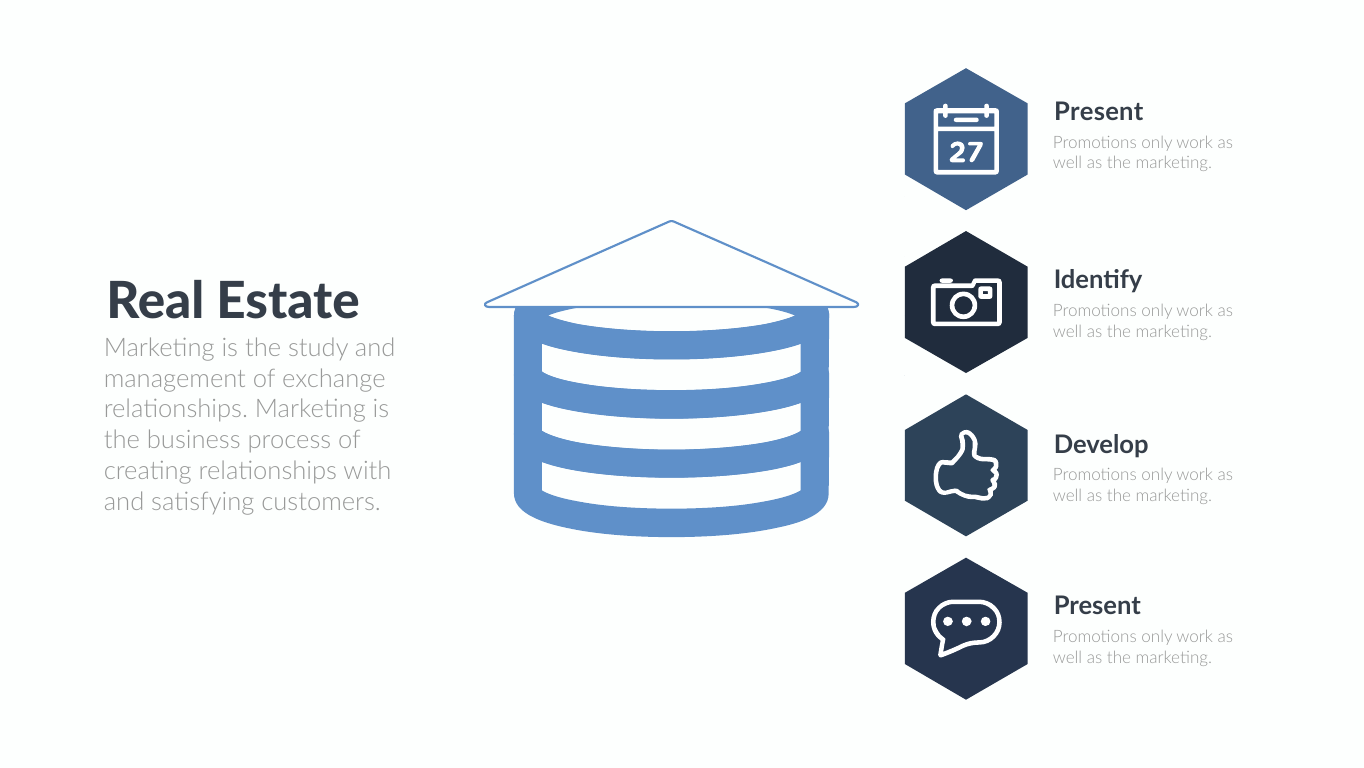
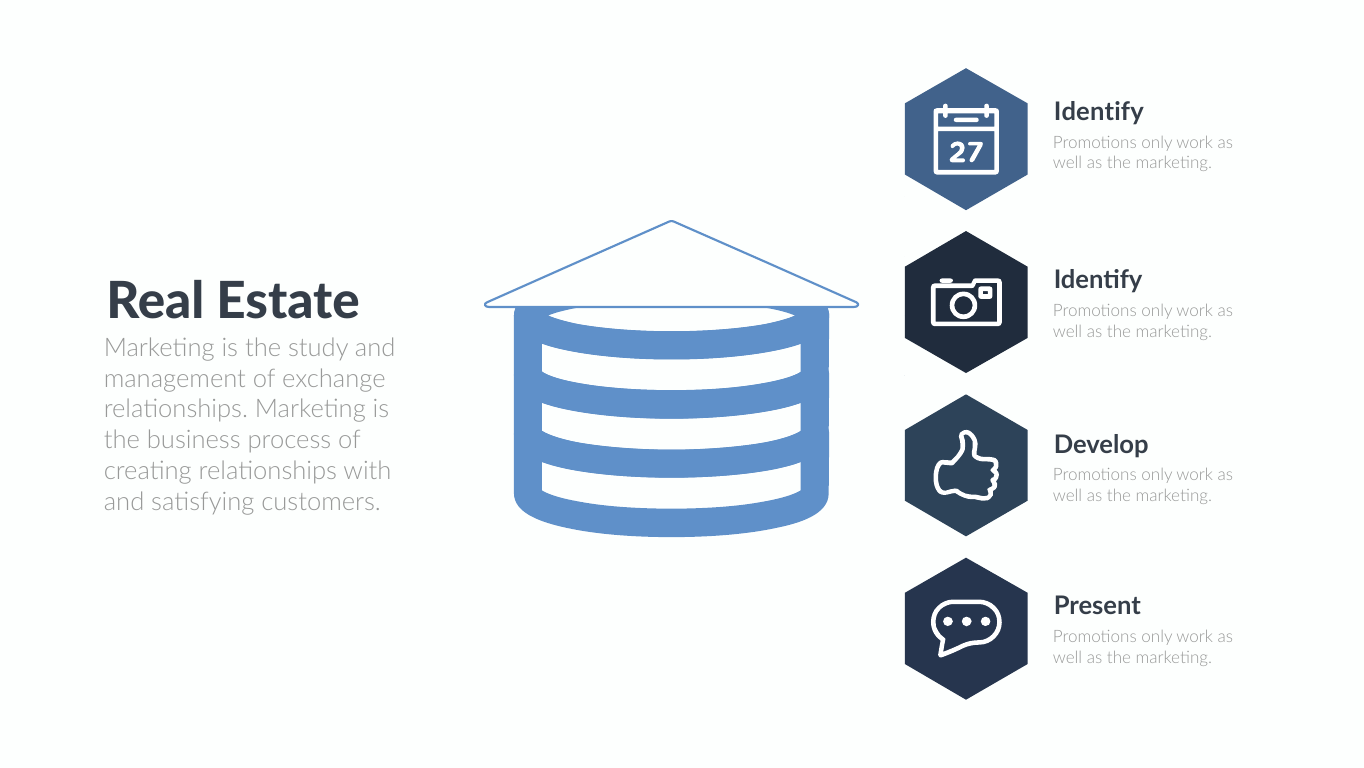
Present at (1099, 112): Present -> Identify
